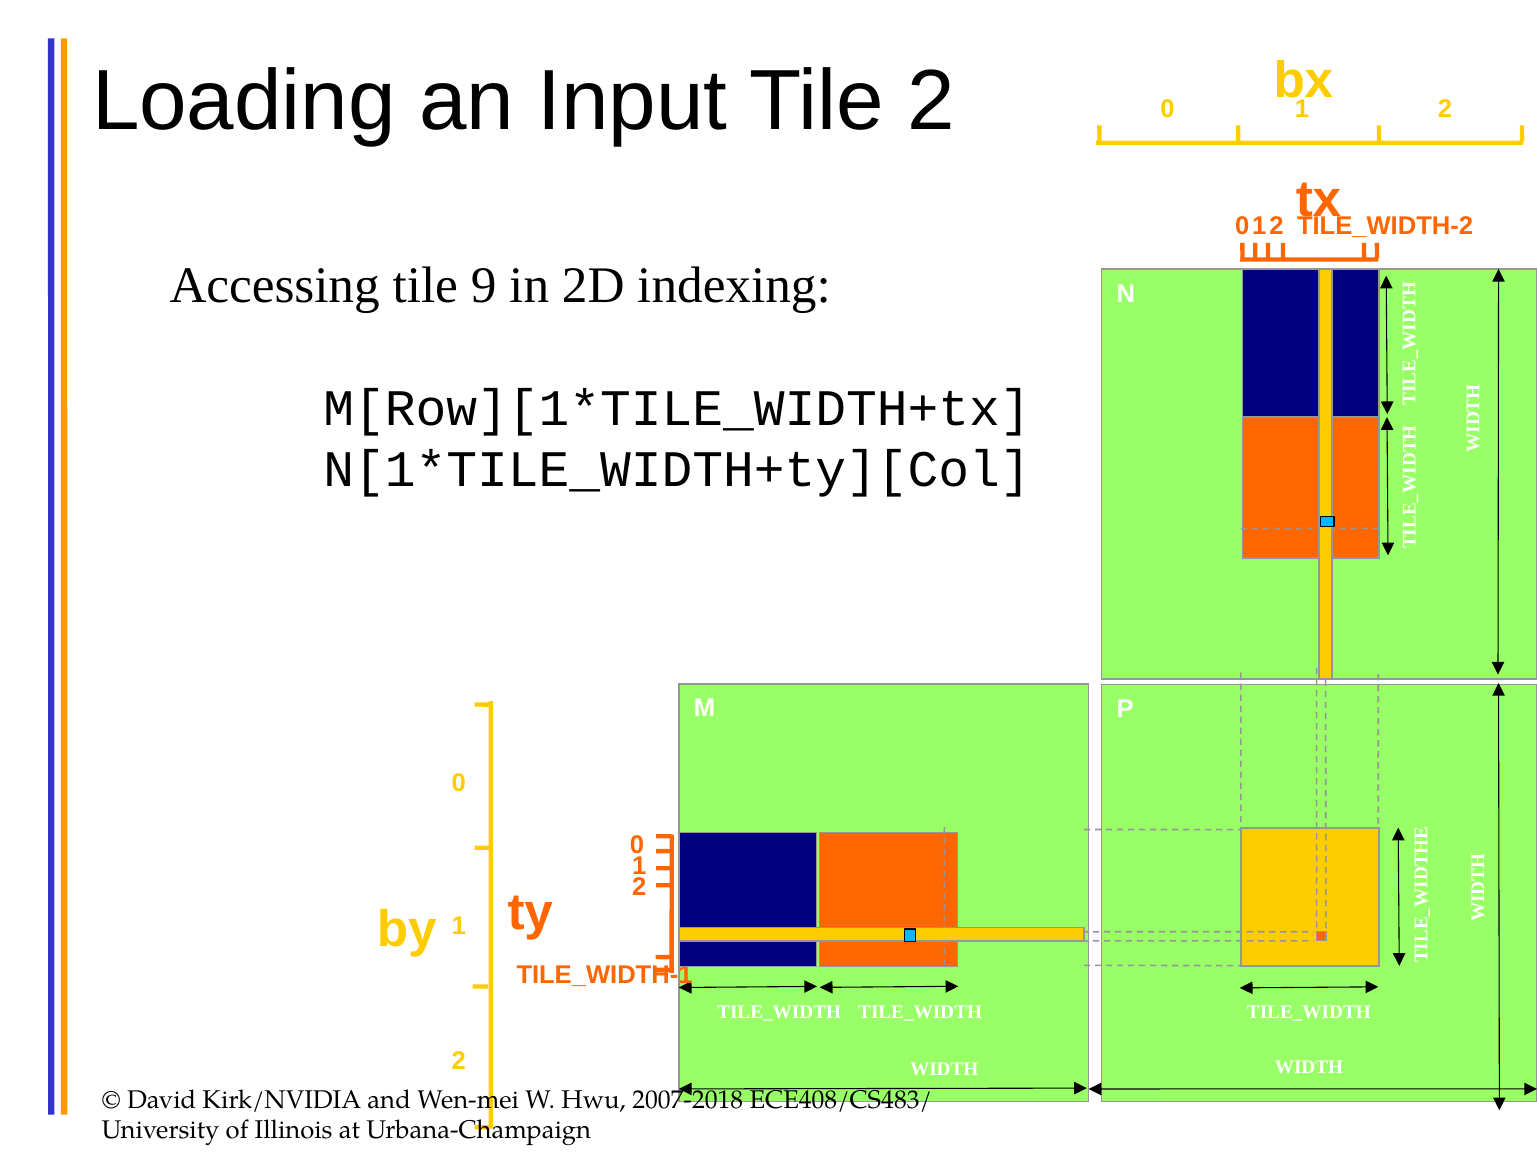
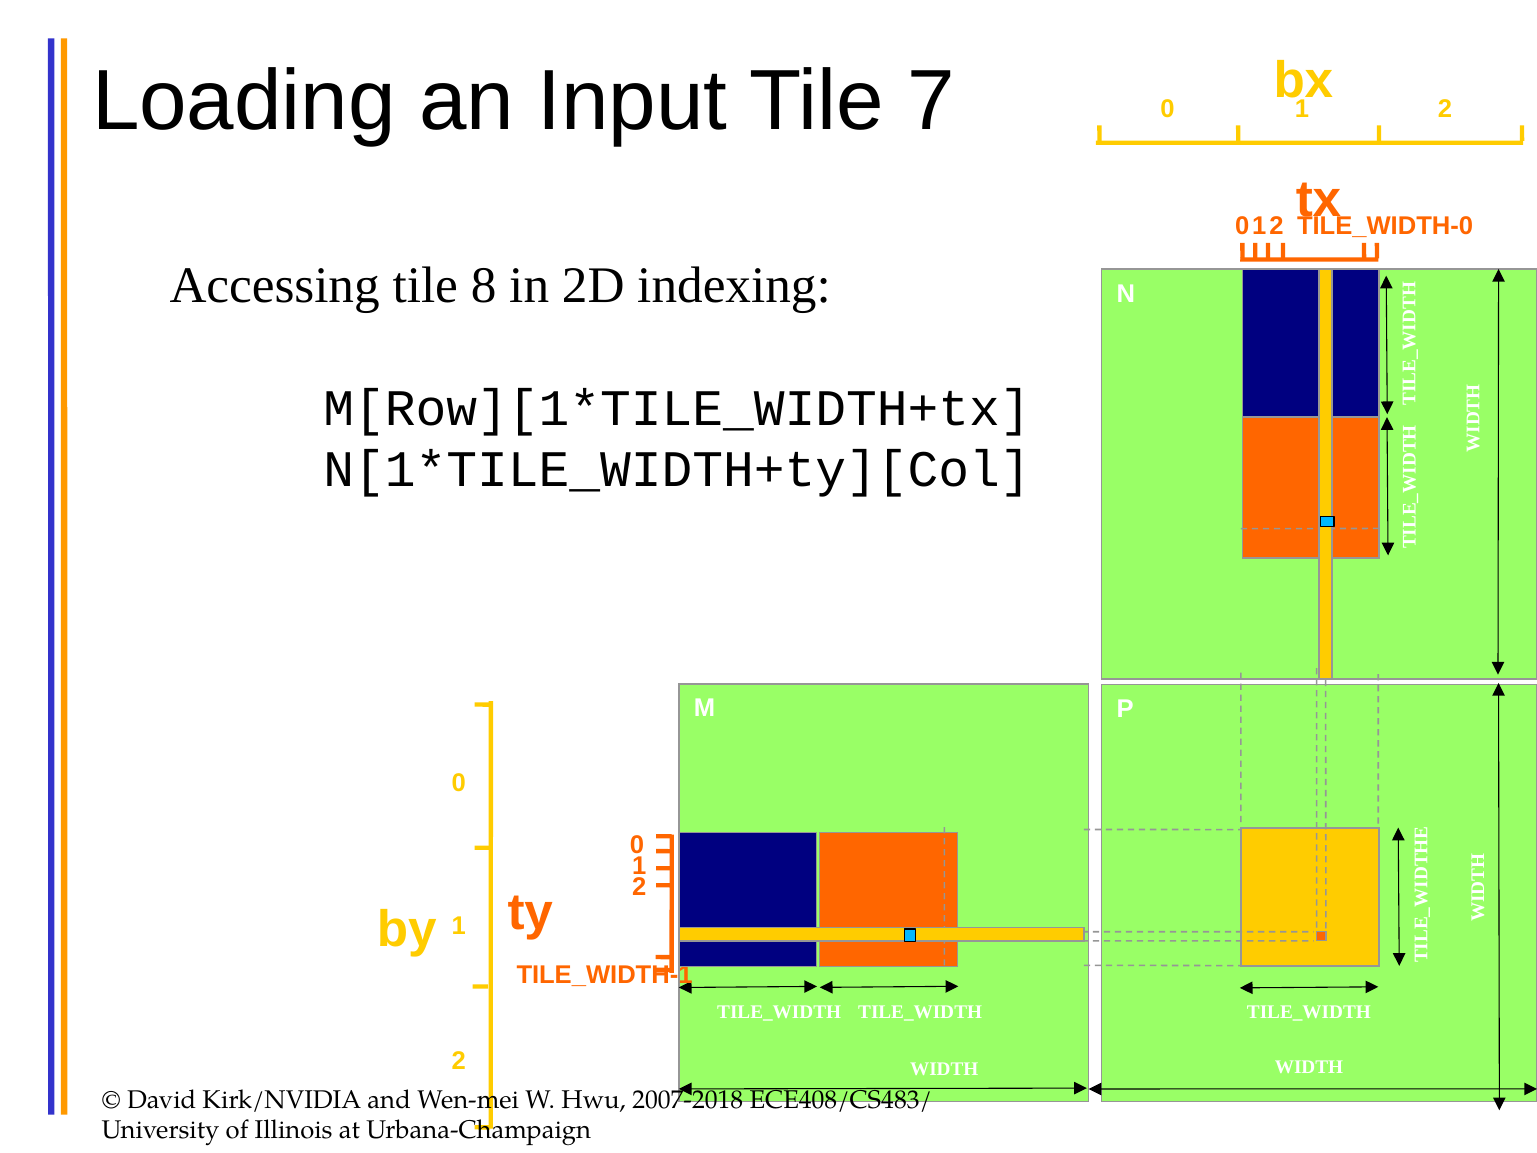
Tile 2: 2 -> 7
TILE_WIDTH-2: TILE_WIDTH-2 -> TILE_WIDTH-0
9: 9 -> 8
